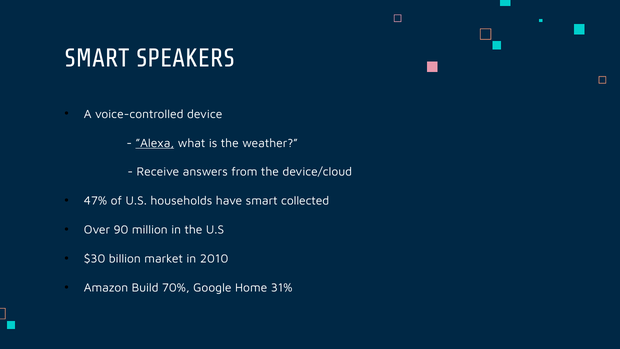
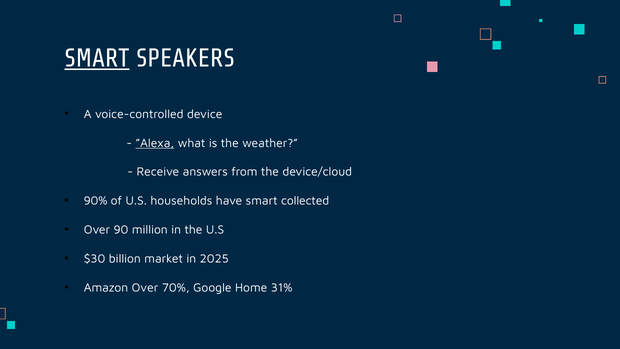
SMART at (97, 58) underline: none -> present
47%: 47% -> 90%
2010: 2010 -> 2025
Amazon Build: Build -> Over
